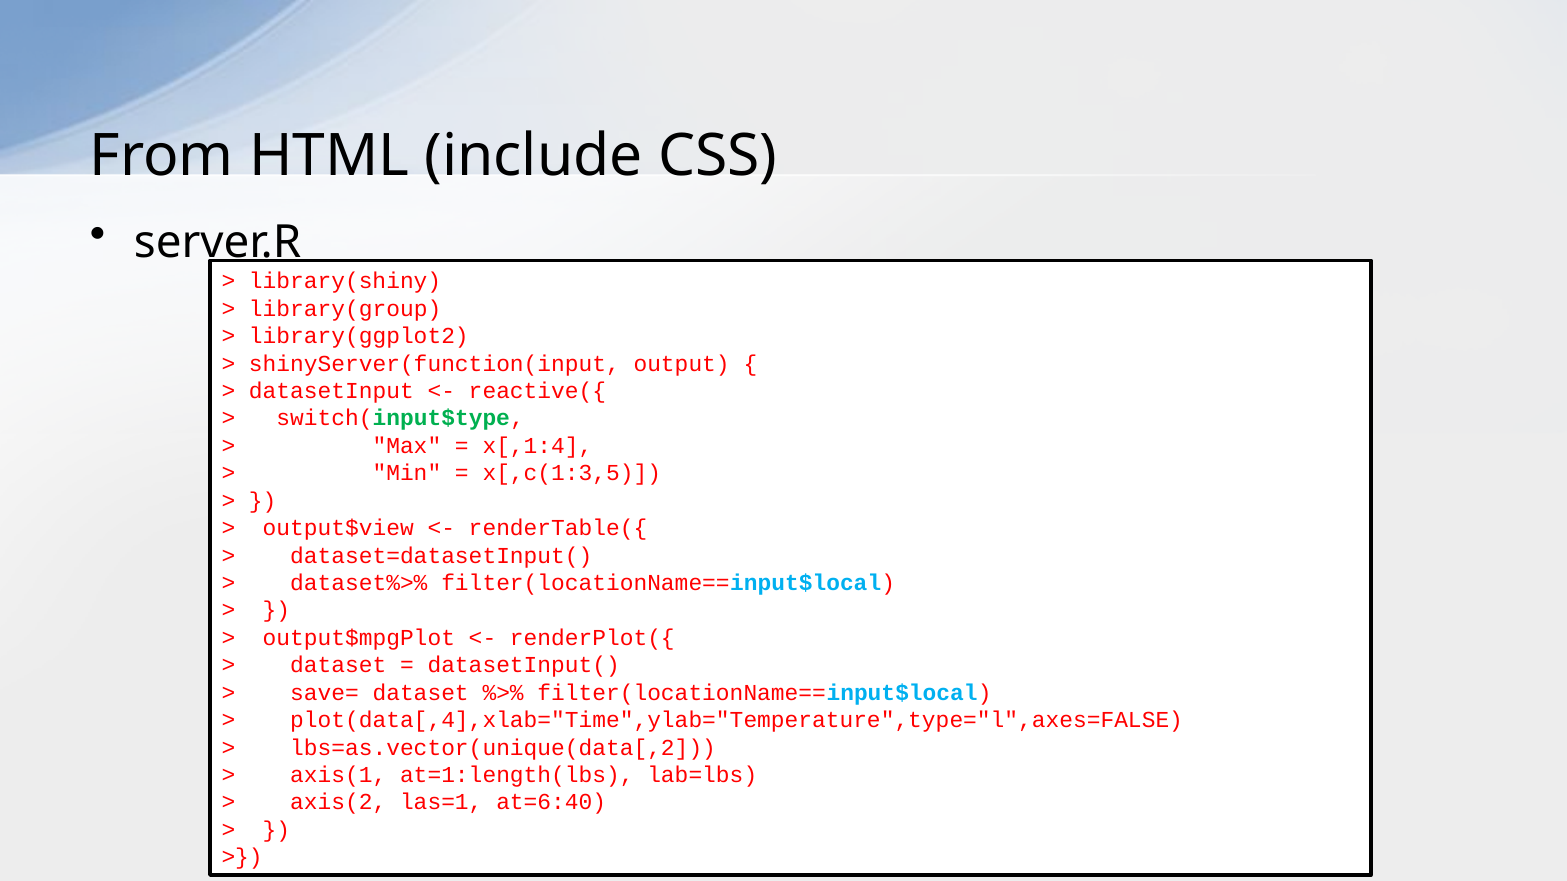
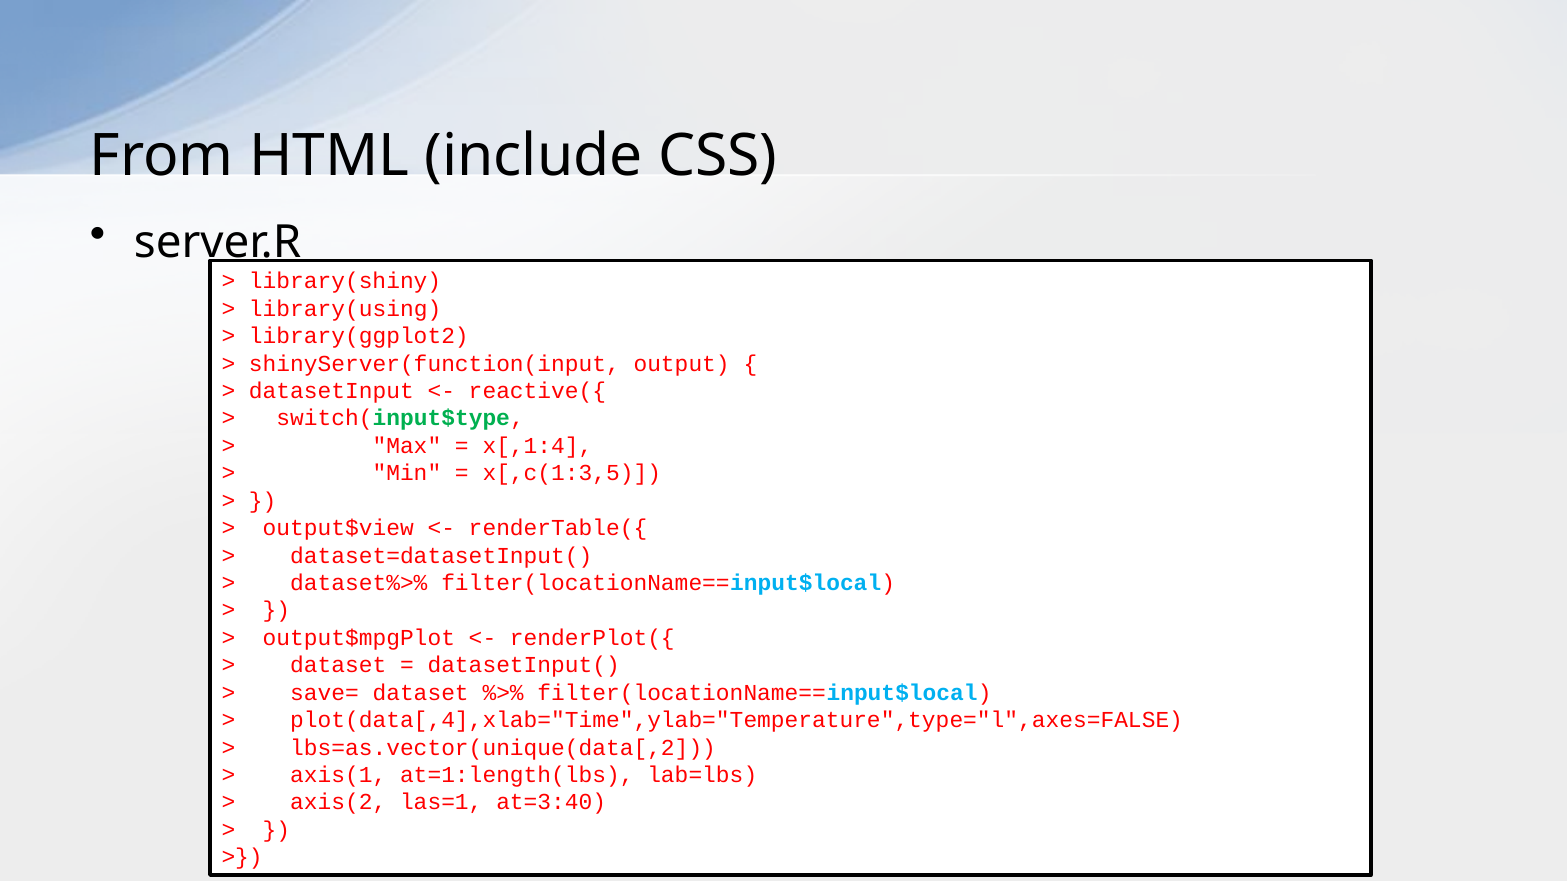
library(group: library(group -> library(using
at=6:40: at=6:40 -> at=3:40
